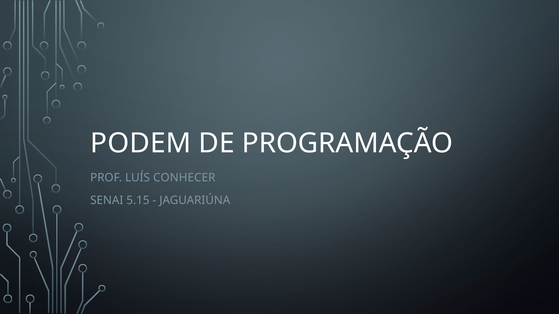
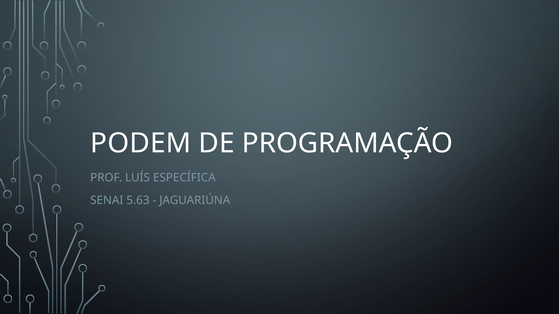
CONHECER: CONHECER -> ESPECÍFICA
5.15: 5.15 -> 5.63
